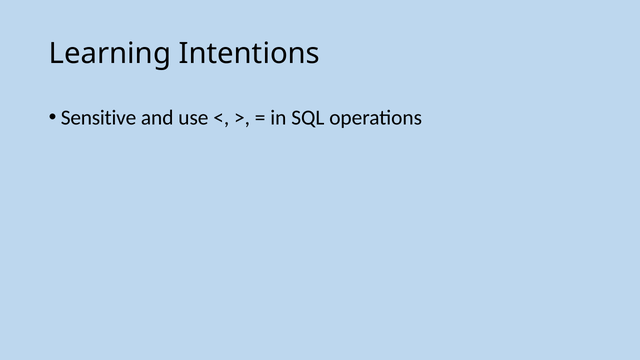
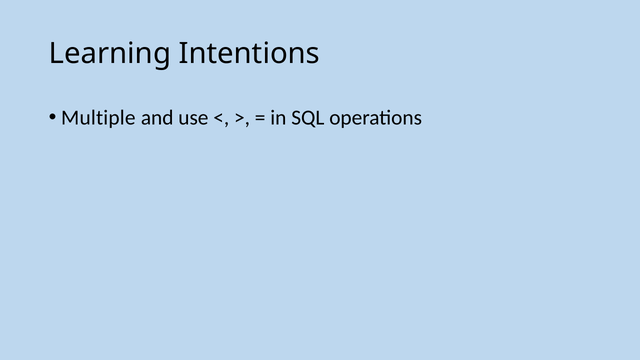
Sensitive: Sensitive -> Multiple
